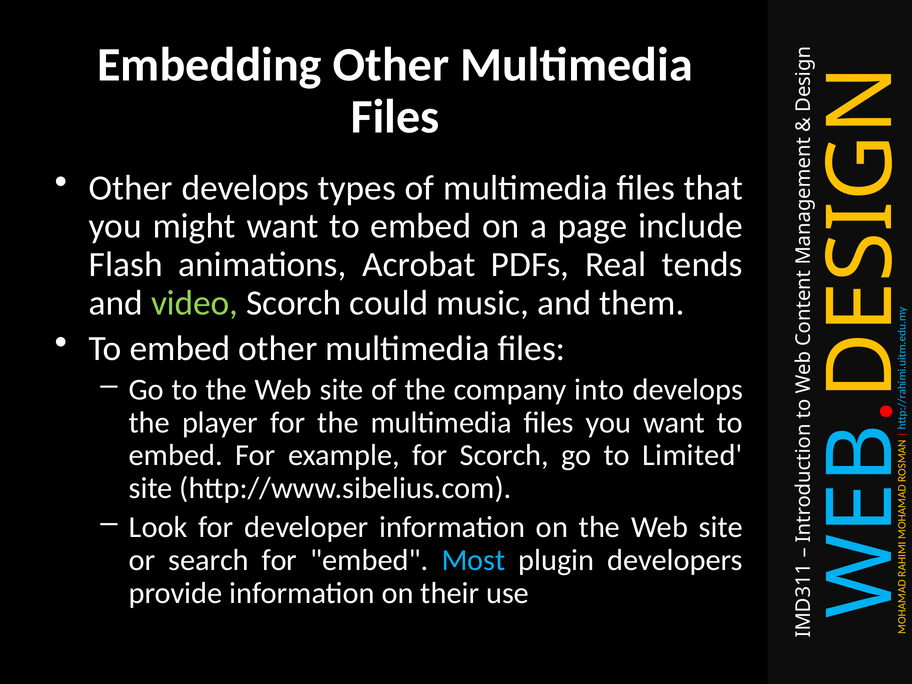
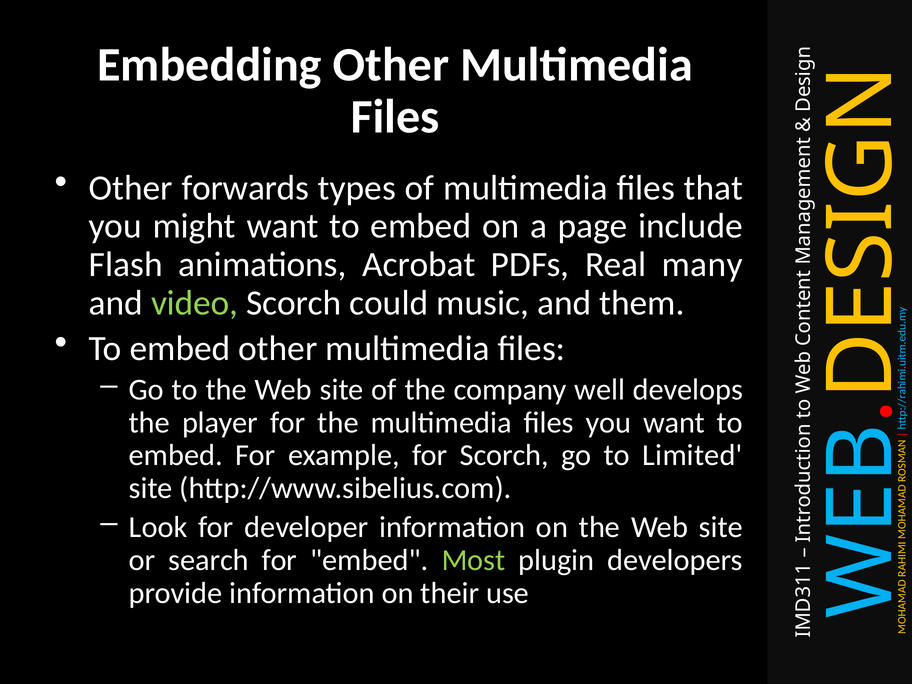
Other develops: develops -> forwards
tends: tends -> many
into: into -> well
Most colour: light blue -> light green
